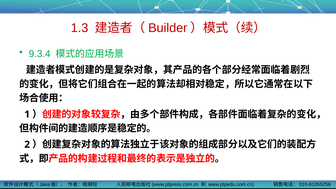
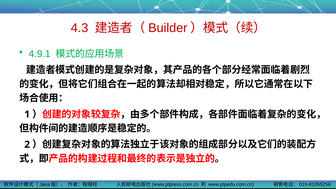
1.3: 1.3 -> 4.3
9.3.4: 9.3.4 -> 4.9.1
